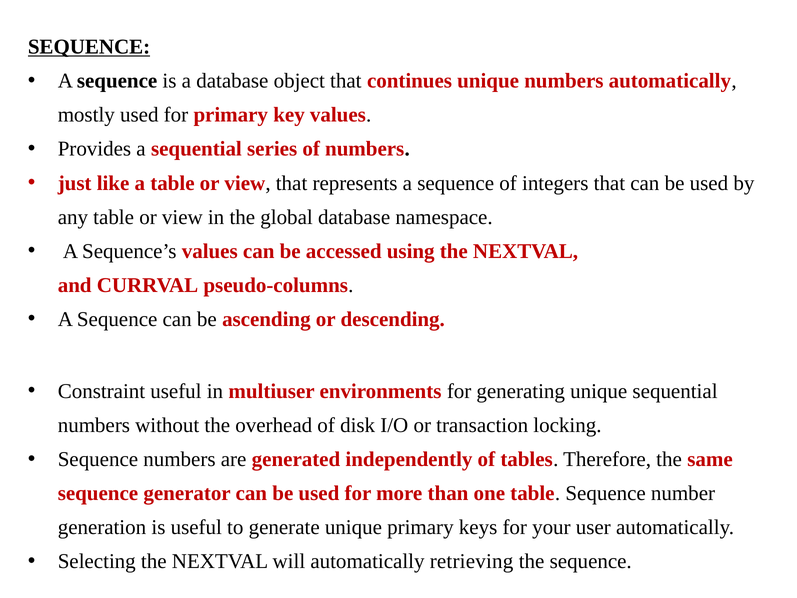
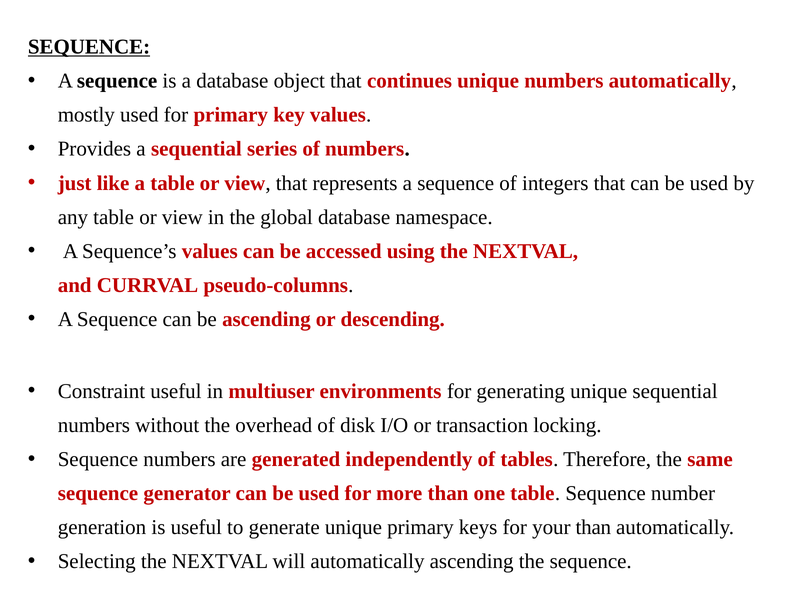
your user: user -> than
automatically retrieving: retrieving -> ascending
